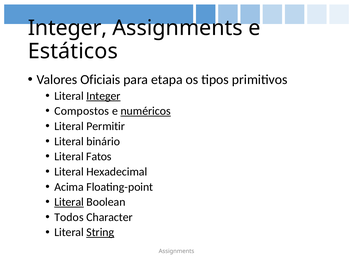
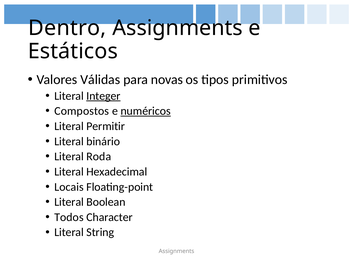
Integer at (67, 28): Integer -> Dentro
Oficiais: Oficiais -> Válidas
etapa: etapa -> novas
Fatos: Fatos -> Roda
Acima: Acima -> Locais
Literal at (69, 202) underline: present -> none
String underline: present -> none
